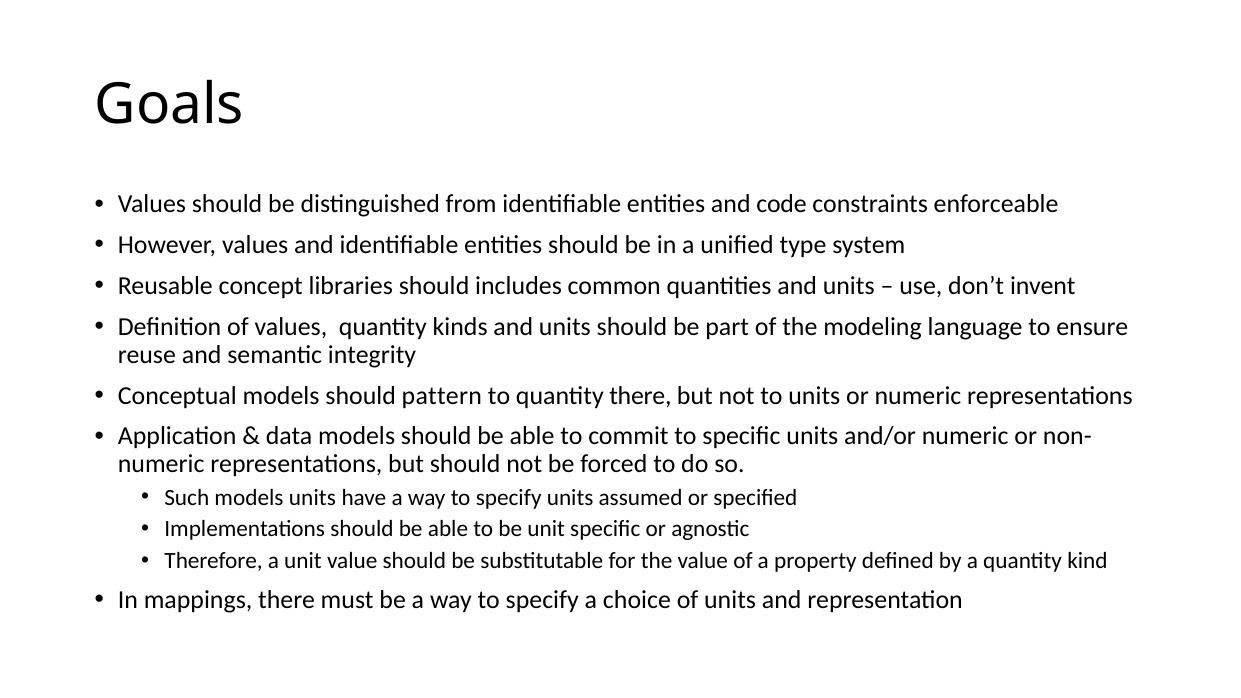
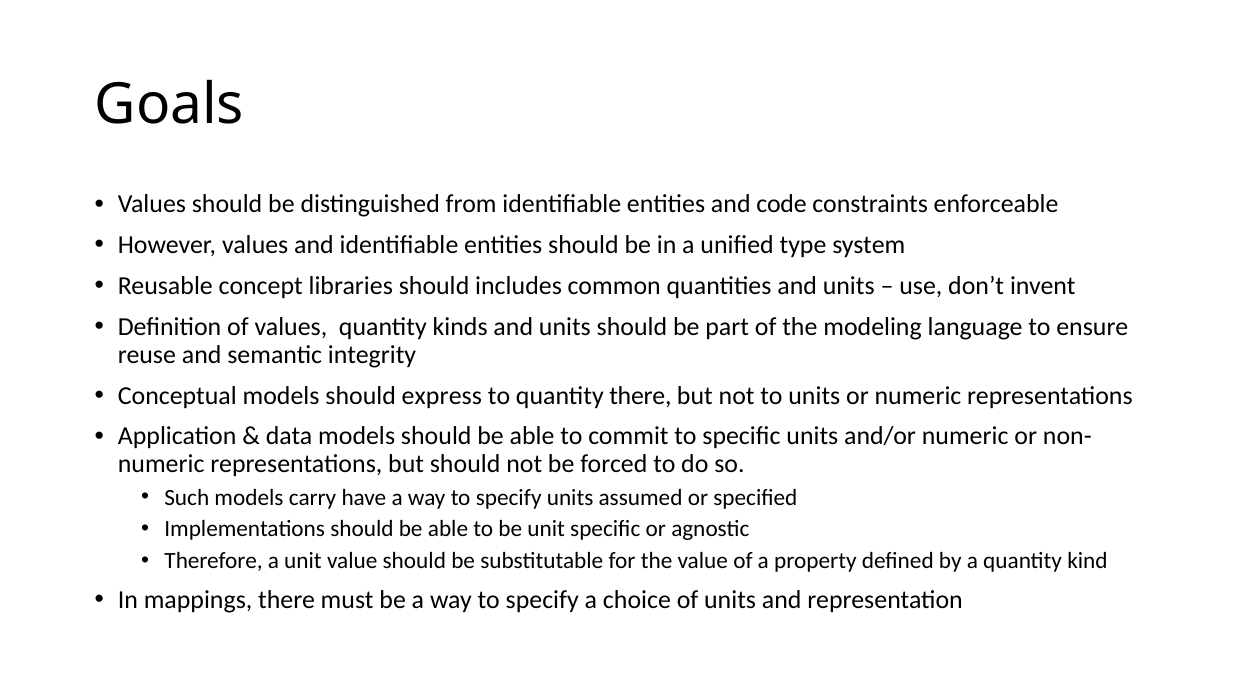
pattern: pattern -> express
models units: units -> carry
